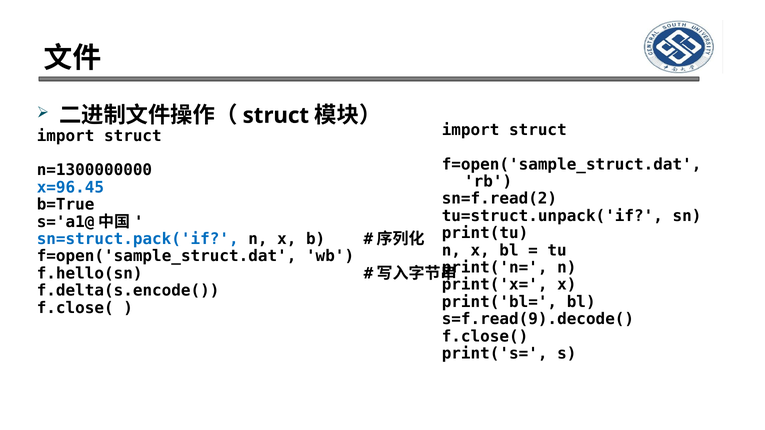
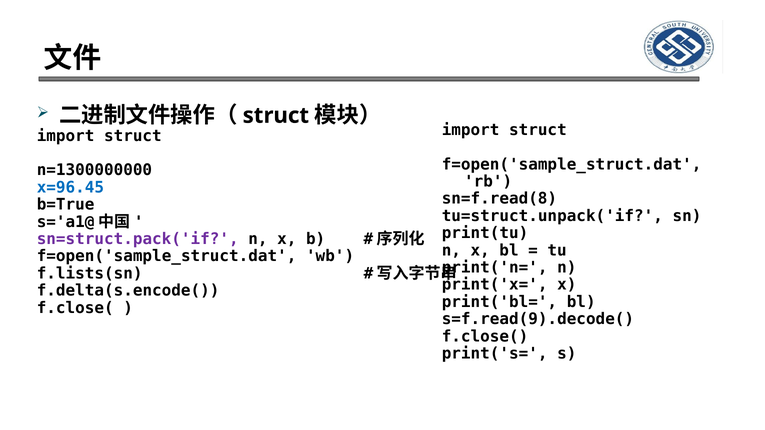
sn=f.read(2: sn=f.read(2 -> sn=f.read(8
sn=struct.pack('if colour: blue -> purple
f.hello(sn: f.hello(sn -> f.lists(sn
